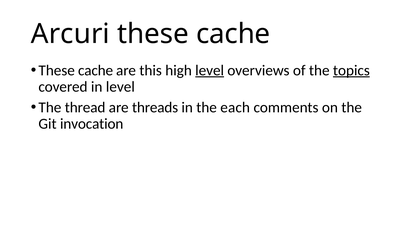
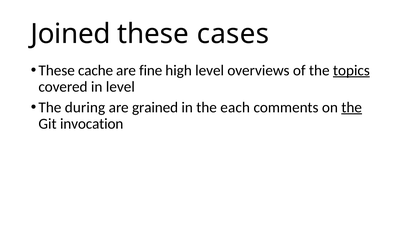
Arcuri: Arcuri -> Joined
cache at (233, 34): cache -> cases
this: this -> fine
level at (210, 70) underline: present -> none
thread: thread -> during
threads: threads -> grained
the at (352, 107) underline: none -> present
